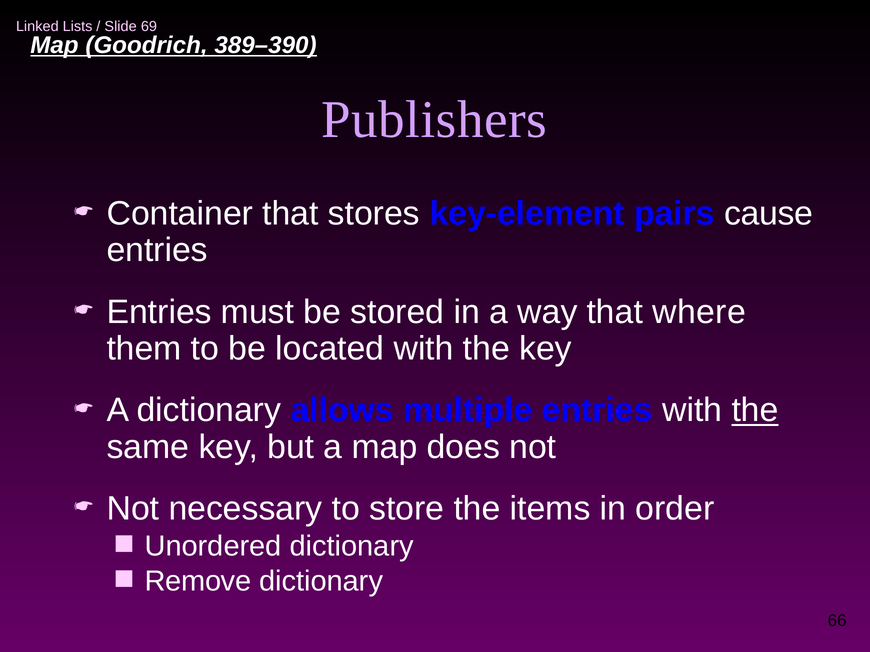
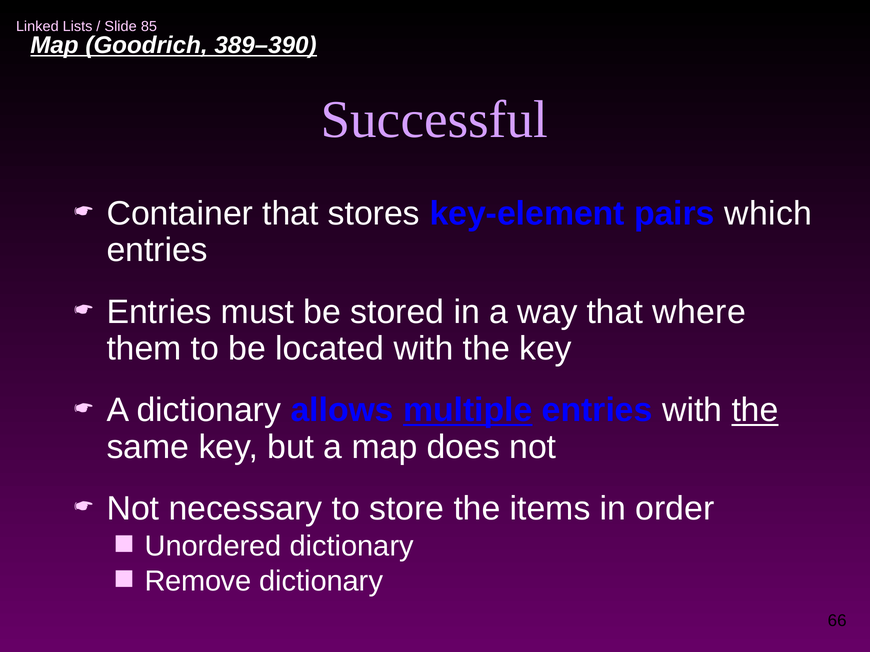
69: 69 -> 85
Publishers: Publishers -> Successful
cause: cause -> which
multiple underline: none -> present
